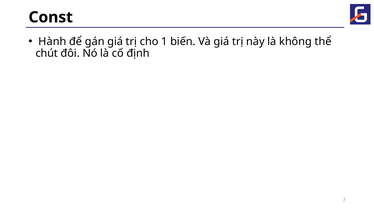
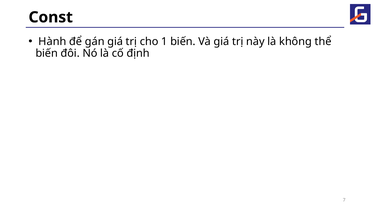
chút at (47, 53): chút -> biến
